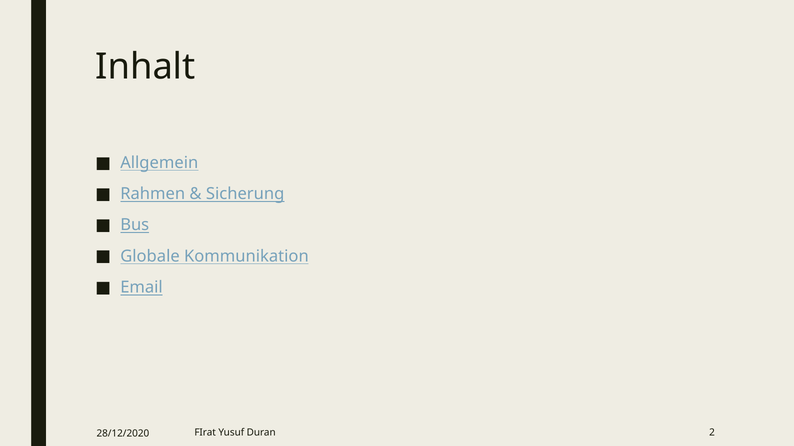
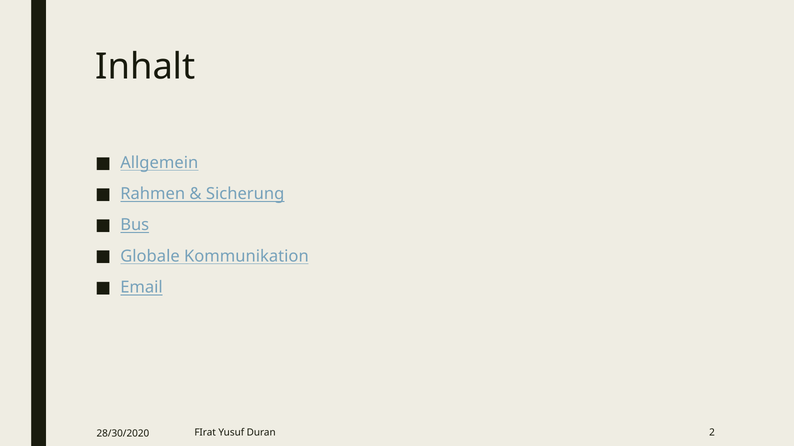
28/12/2020: 28/12/2020 -> 28/30/2020
